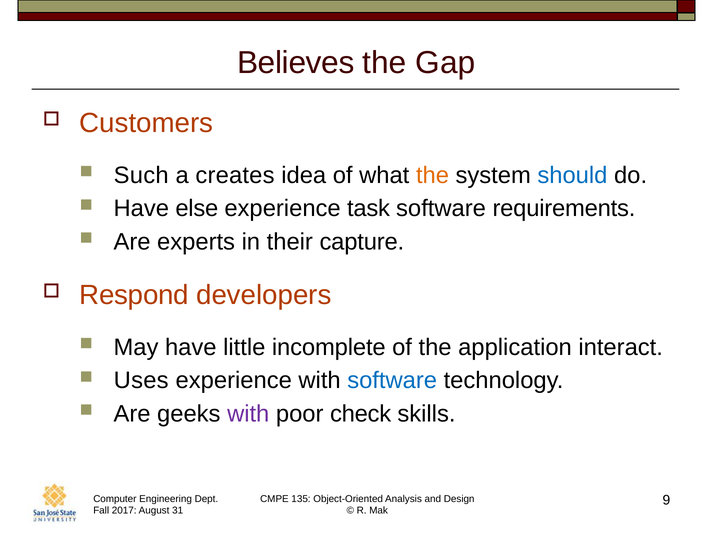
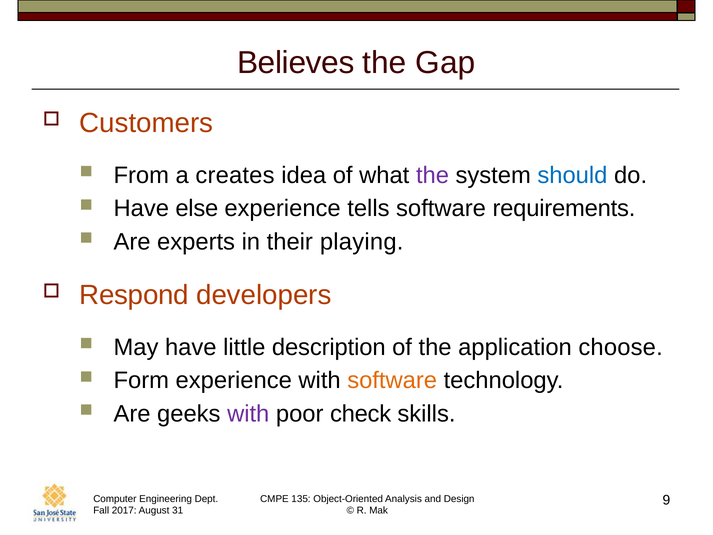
Such: Such -> From
the at (432, 175) colour: orange -> purple
task: task -> tells
capture: capture -> playing
incomplete: incomplete -> description
interact: interact -> choose
Uses: Uses -> Form
software at (392, 380) colour: blue -> orange
